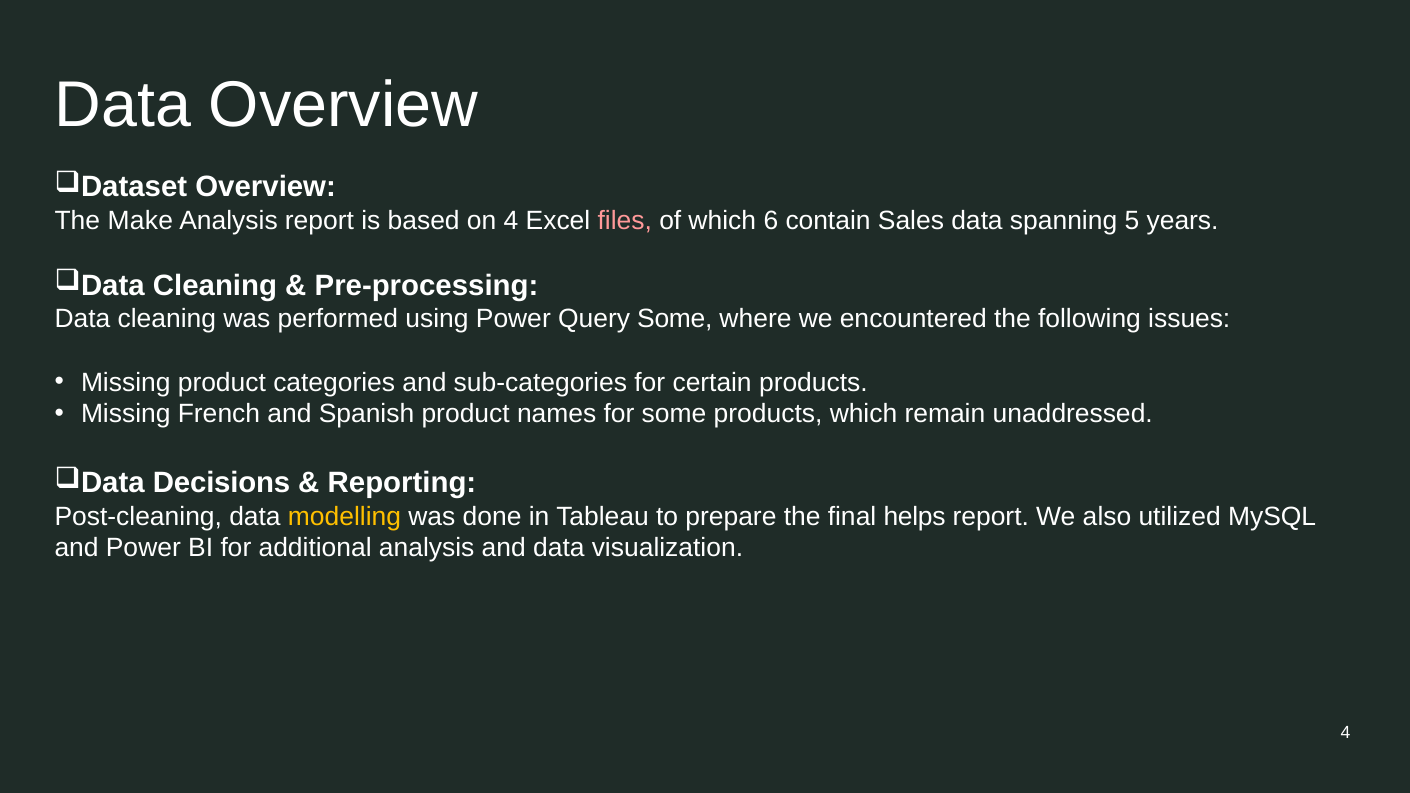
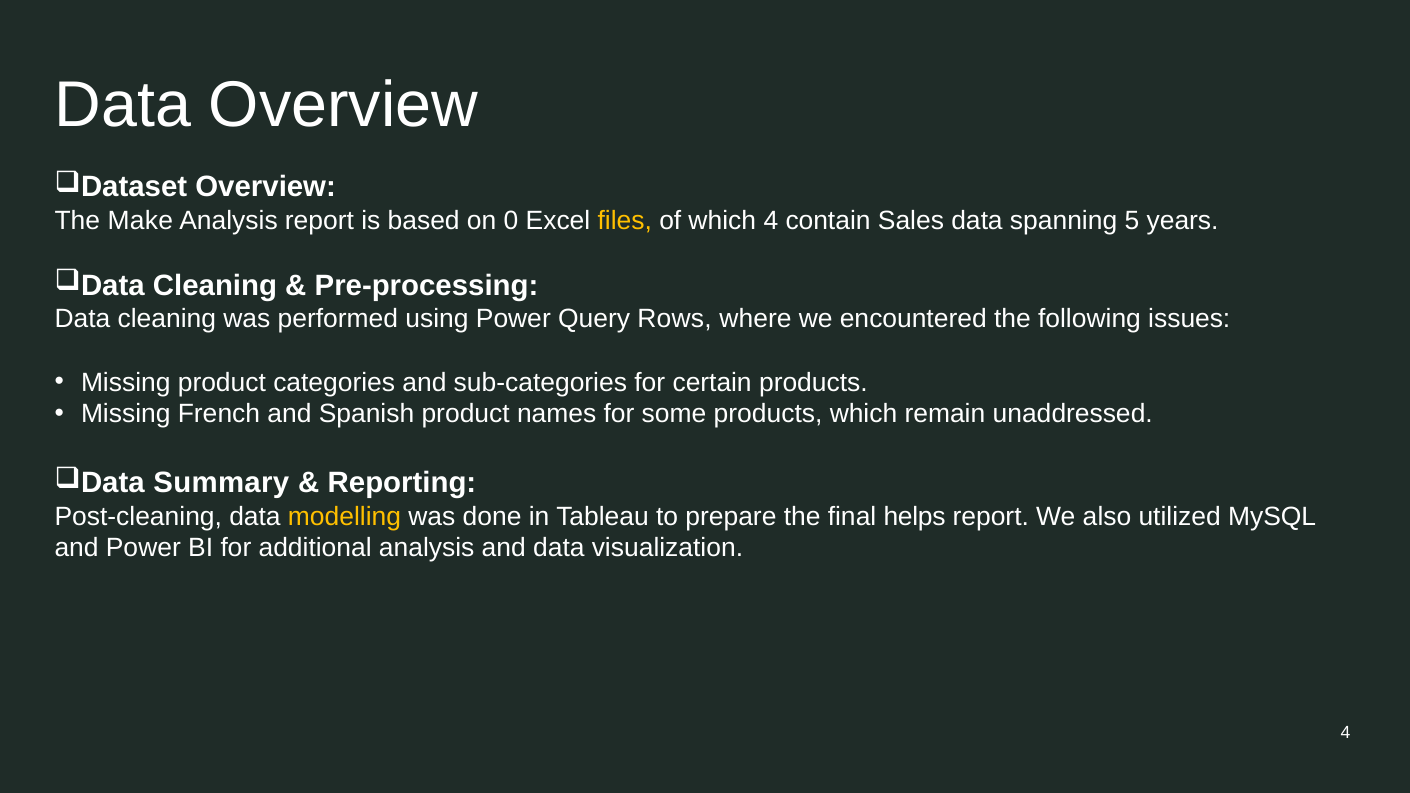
on 4: 4 -> 0
files colour: pink -> yellow
which 6: 6 -> 4
Query Some: Some -> Rows
Decisions: Decisions -> Summary
